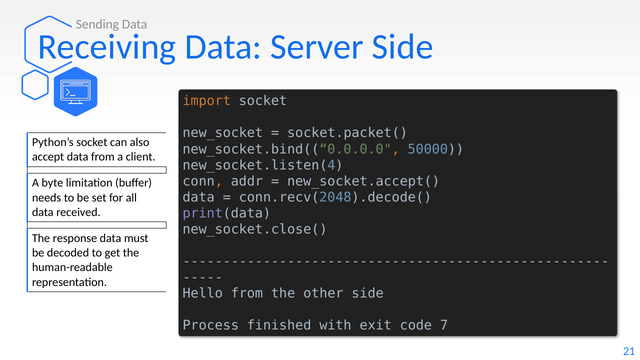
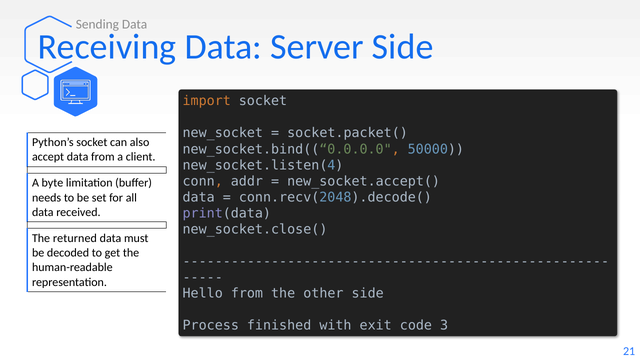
response: response -> returned
7: 7 -> 3
